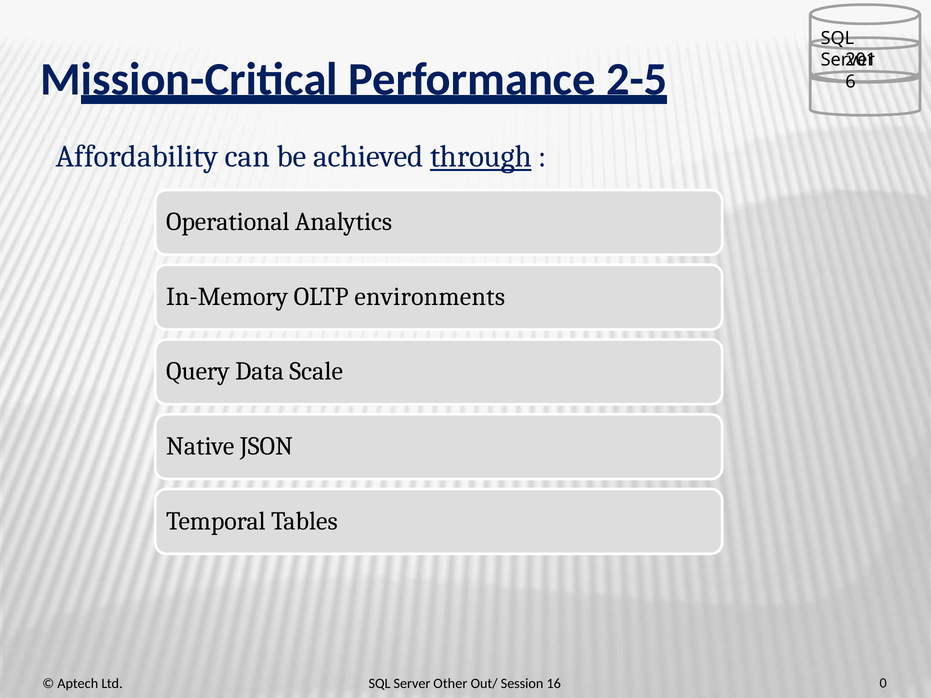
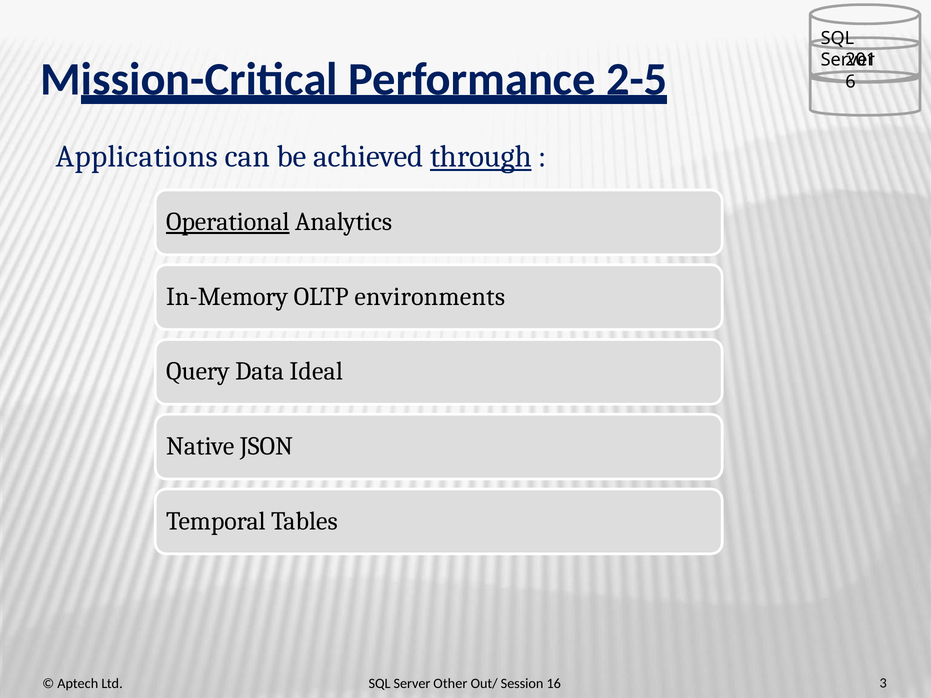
Affordability: Affordability -> Applications
Operational underline: none -> present
Scale: Scale -> Ideal
0: 0 -> 3
